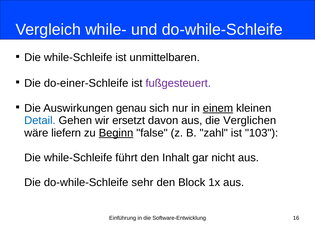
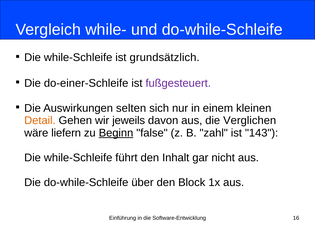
unmittelbaren: unmittelbaren -> grundsätzlich
genau: genau -> selten
einem underline: present -> none
Detail colour: blue -> orange
ersetzt: ersetzt -> jeweils
103: 103 -> 143
sehr: sehr -> über
